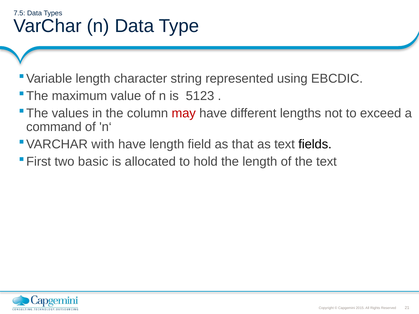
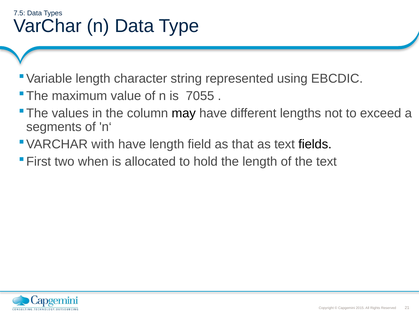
5123: 5123 -> 7055
may colour: red -> black
command: command -> segments
basic: basic -> when
